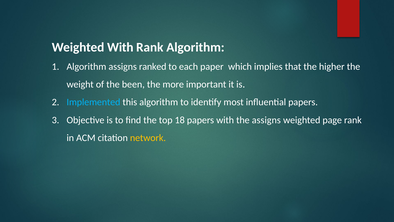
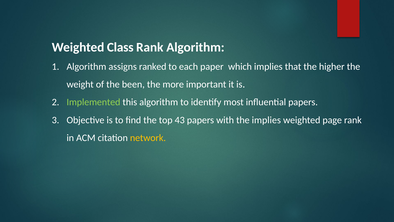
Weighted With: With -> Class
Implemented colour: light blue -> light green
18: 18 -> 43
the assigns: assigns -> implies
